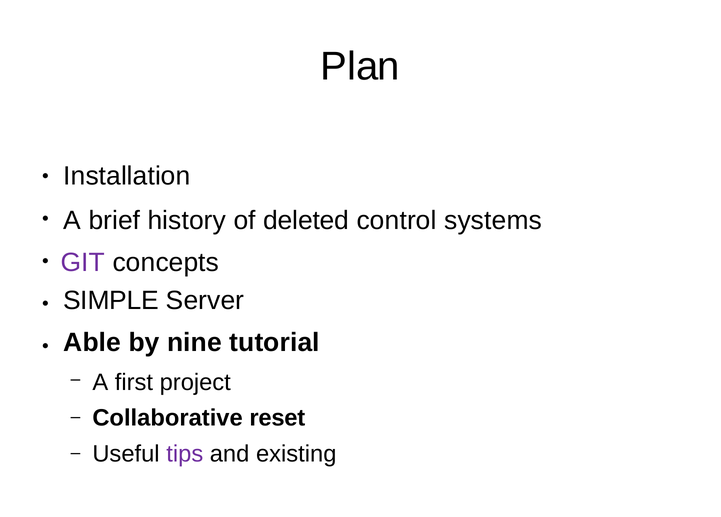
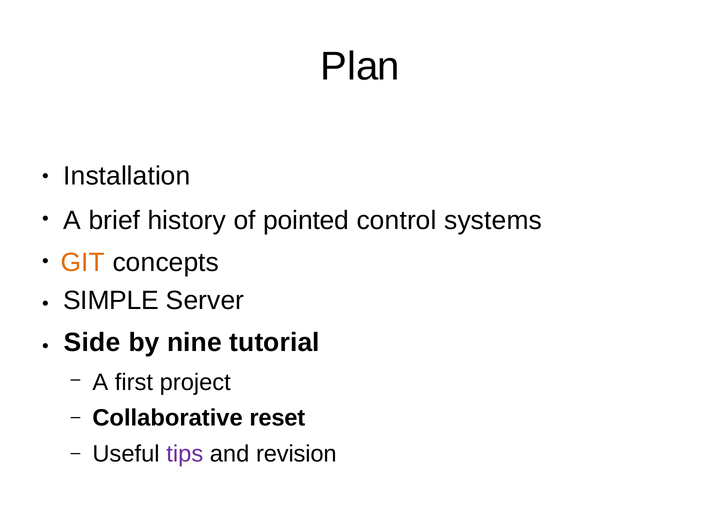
deleted: deleted -> pointed
GIT colour: purple -> orange
Able: Able -> Side
existing: existing -> revision
